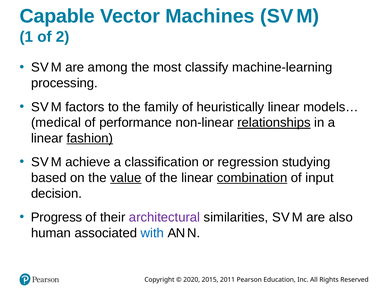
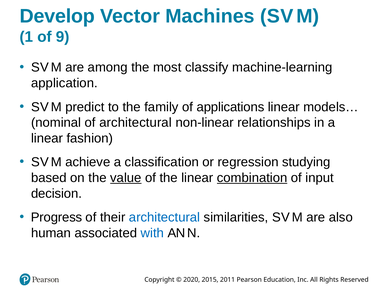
Capable: Capable -> Develop
2: 2 -> 9
processing: processing -> application
factors: factors -> predict
heuristically: heuristically -> applications
medical: medical -> nominal
of performance: performance -> architectural
relationships underline: present -> none
fashion underline: present -> none
architectural at (165, 217) colour: purple -> blue
